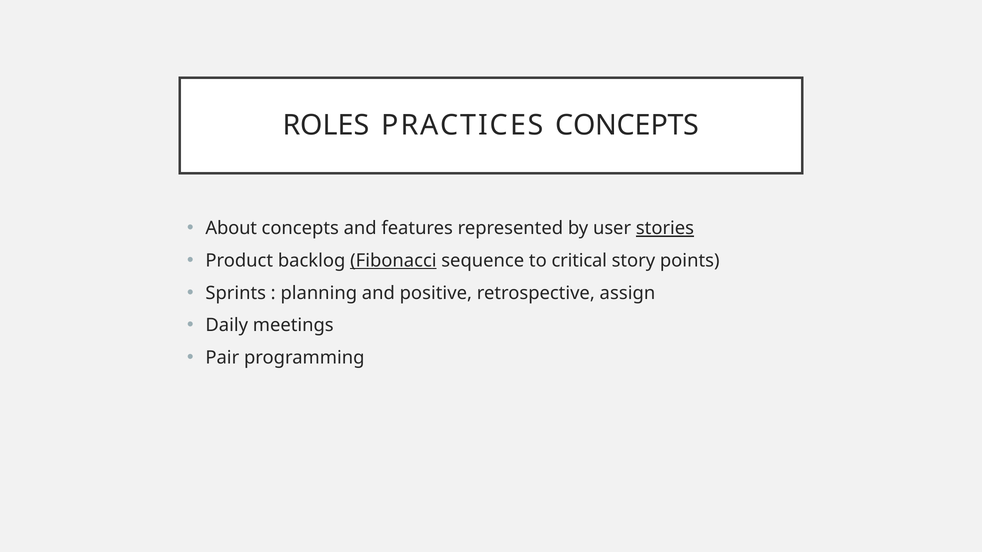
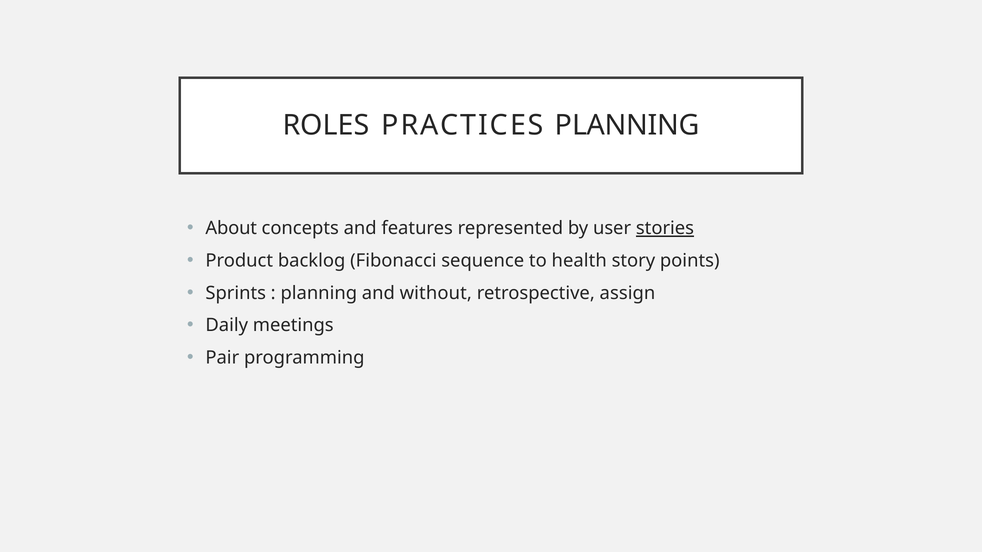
PRACTICES CONCEPTS: CONCEPTS -> PLANNING
Fibonacci underline: present -> none
critical: critical -> health
positive: positive -> without
